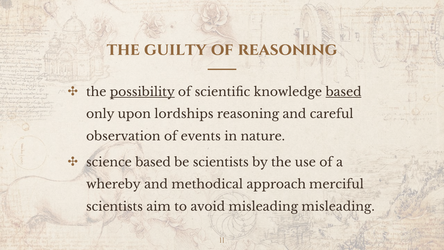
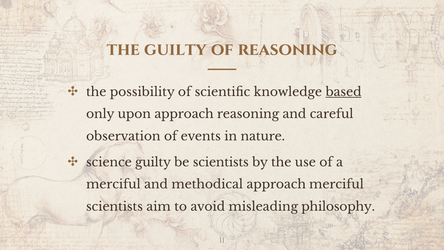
possibility underline: present -> none
upon lordships: lordships -> approach
science based: based -> guilty
whereby at (113, 184): whereby -> merciful
misleading misleading: misleading -> philosophy
